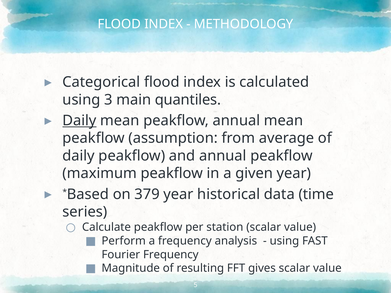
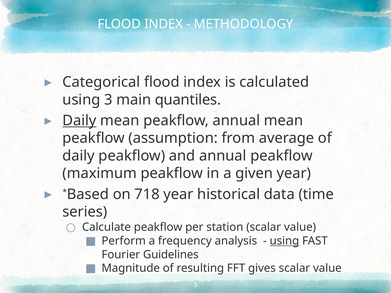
379: 379 -> 718
using at (284, 241) underline: none -> present
Fourier Frequency: Frequency -> Guidelines
